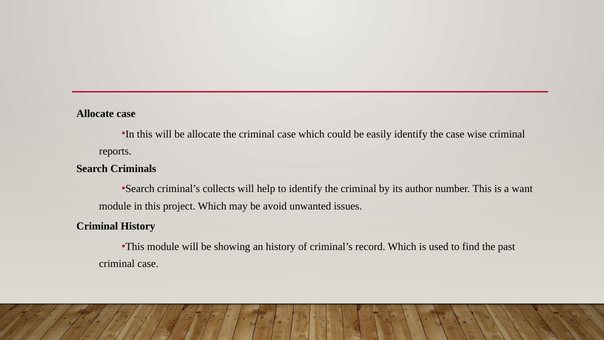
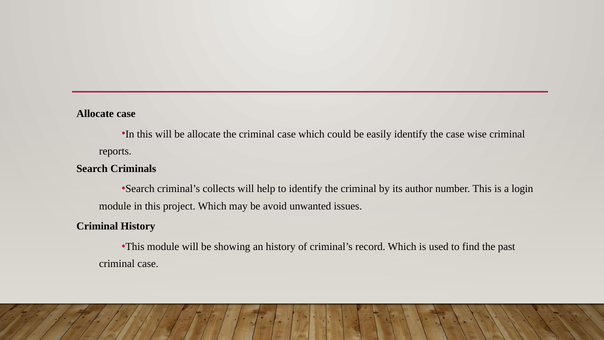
want: want -> login
